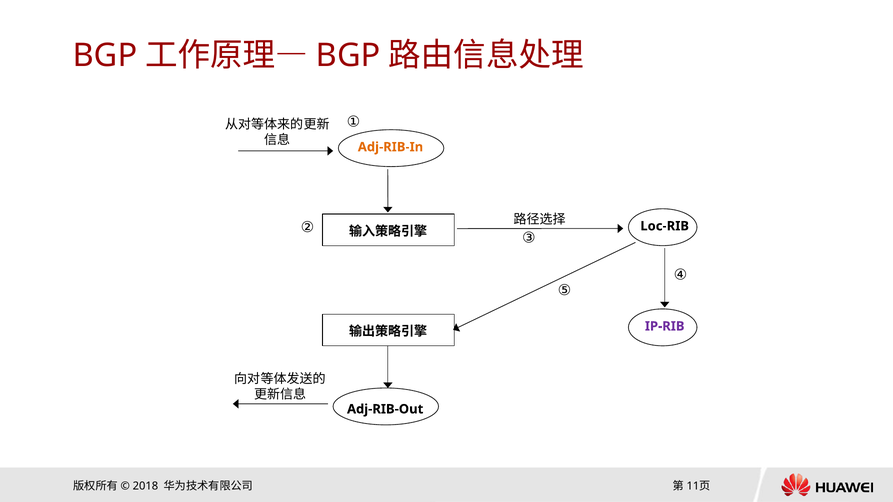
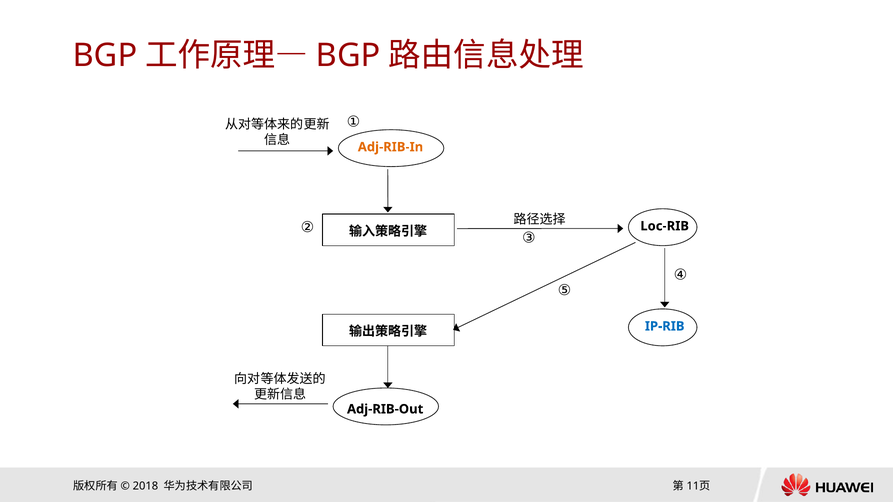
IP-RIB colour: purple -> blue
